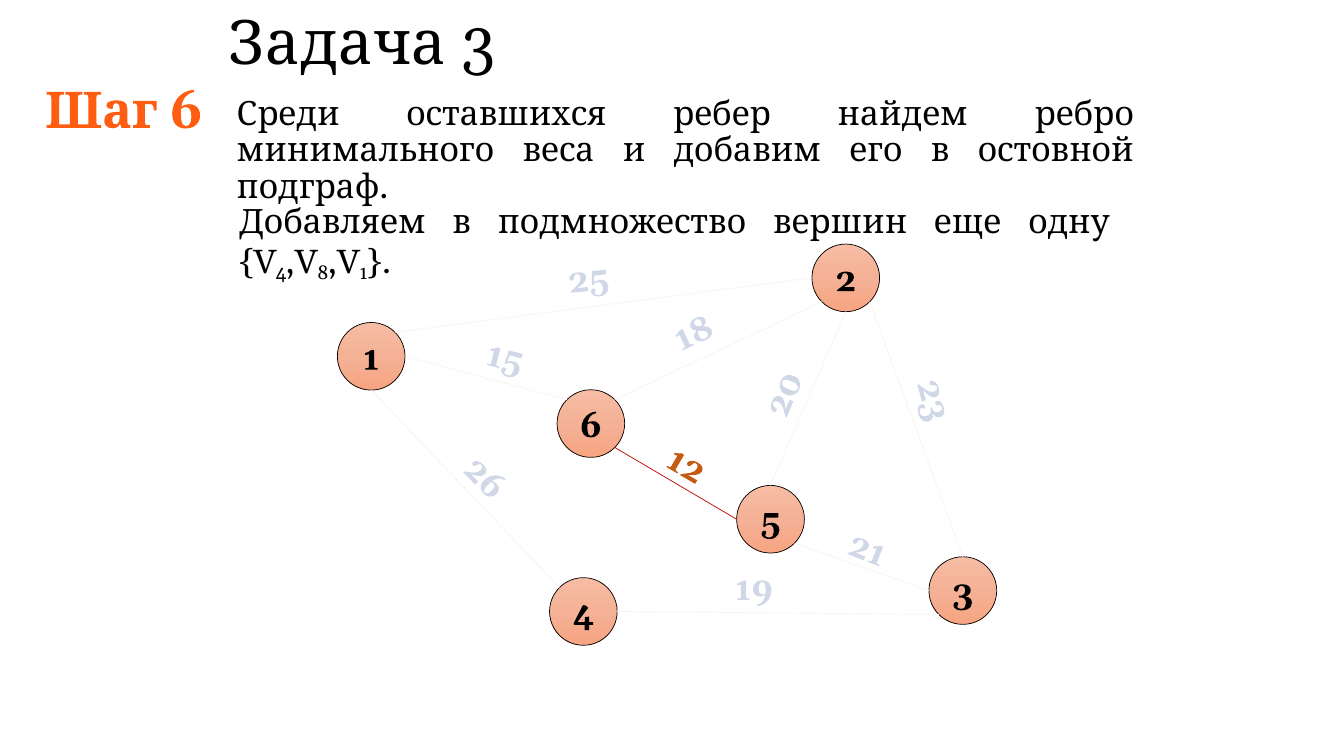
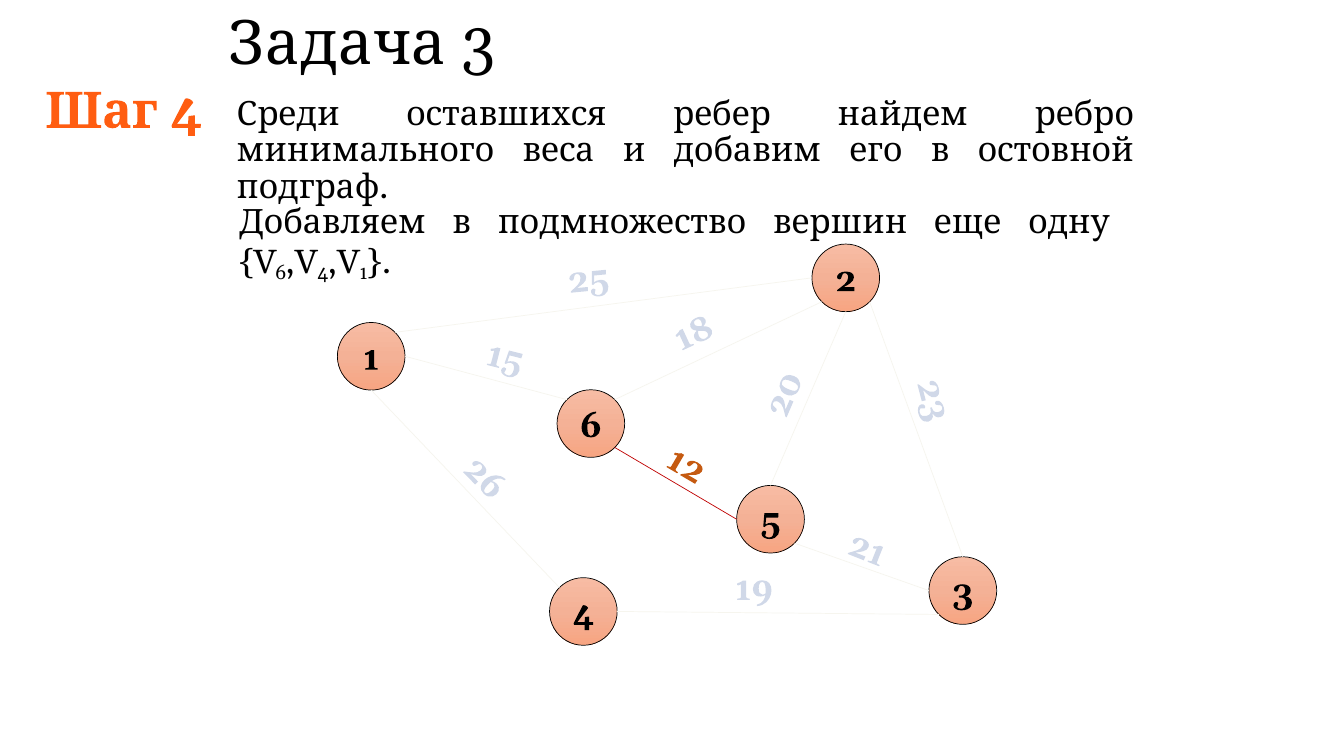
Шаг 6: 6 -> 4
4 at (281, 274): 4 -> 6
8 at (323, 274): 8 -> 4
